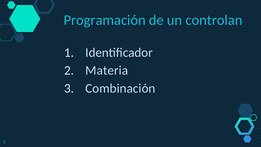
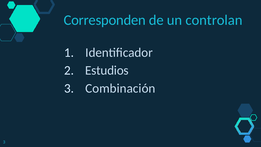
Programación: Programación -> Corresponden
Materia: Materia -> Estudios
